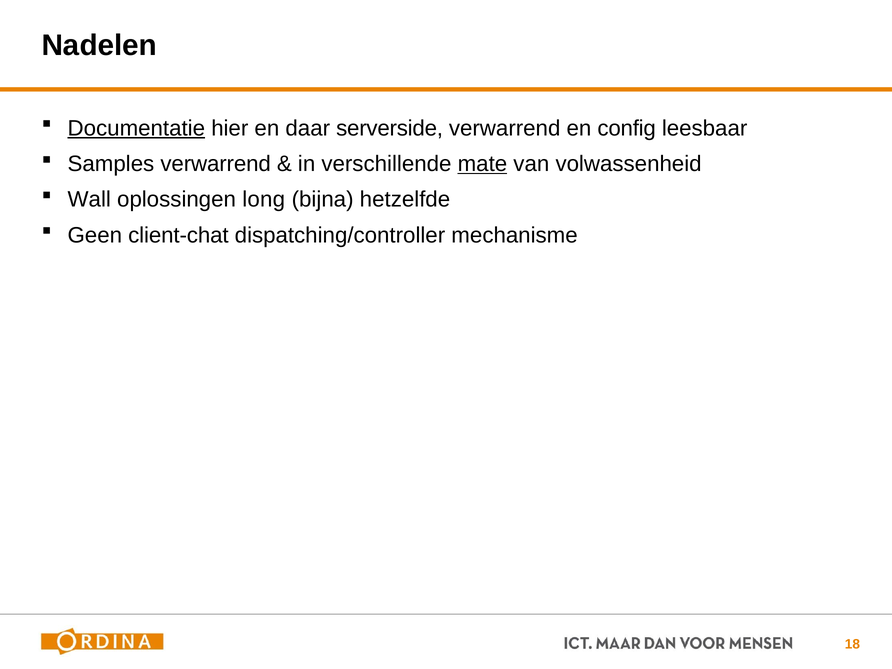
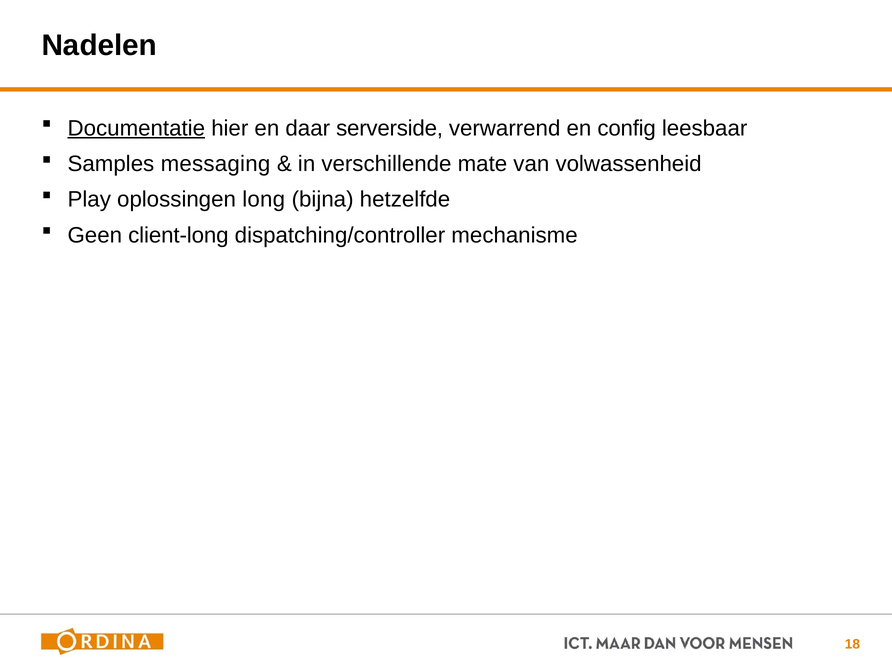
Samples verwarrend: verwarrend -> messaging
mate underline: present -> none
Wall: Wall -> Play
client-chat: client-chat -> client-long
